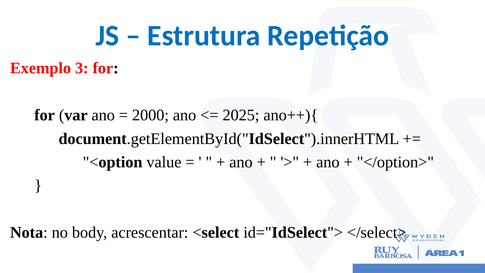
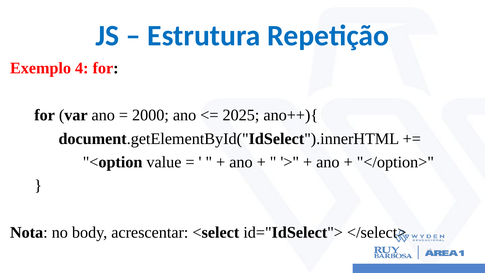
3: 3 -> 4
